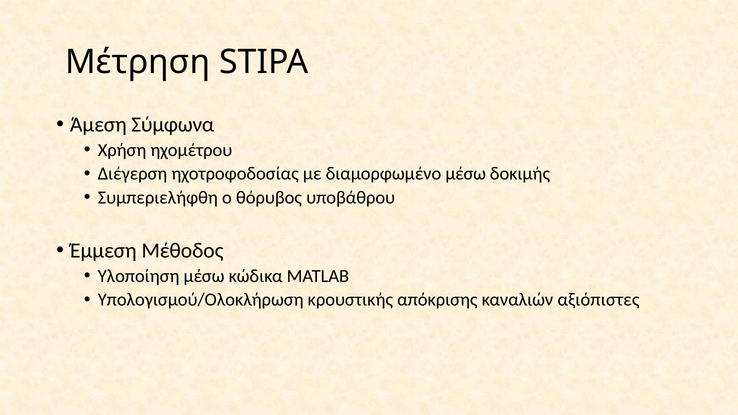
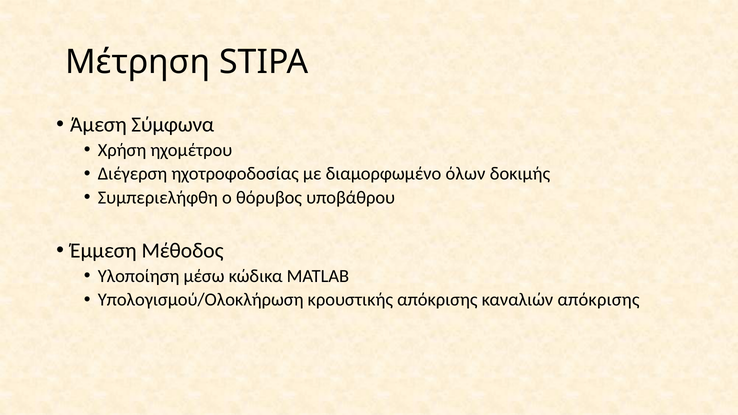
διαμορφωμένο μέσω: μέσω -> όλων
καναλιών αξιόπιστες: αξιόπιστες -> απόκρισης
